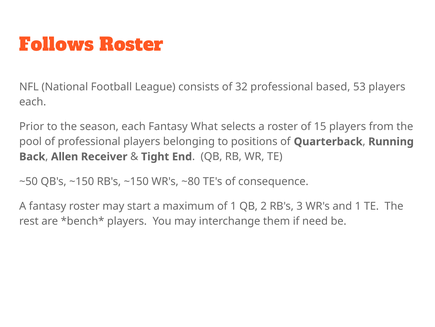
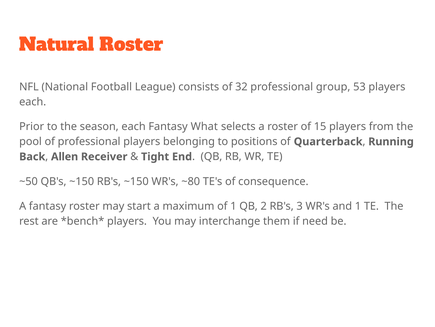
Follows: Follows -> Natural
based: based -> group
